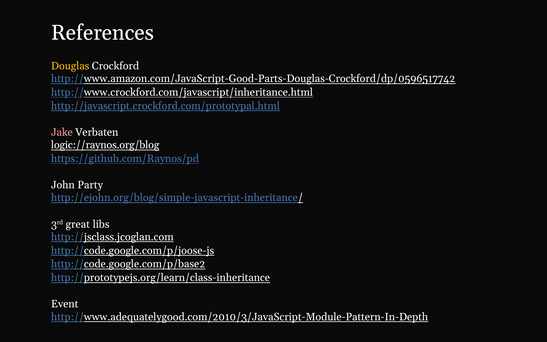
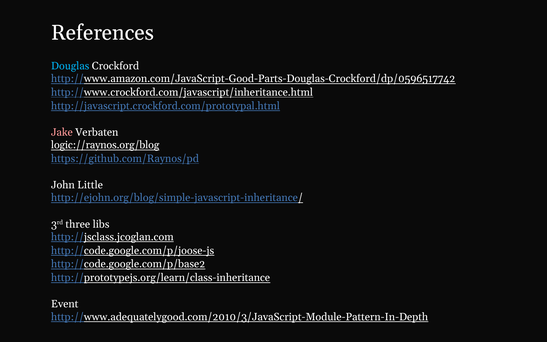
Douglas colour: yellow -> light blue
Party: Party -> Little
great: great -> three
